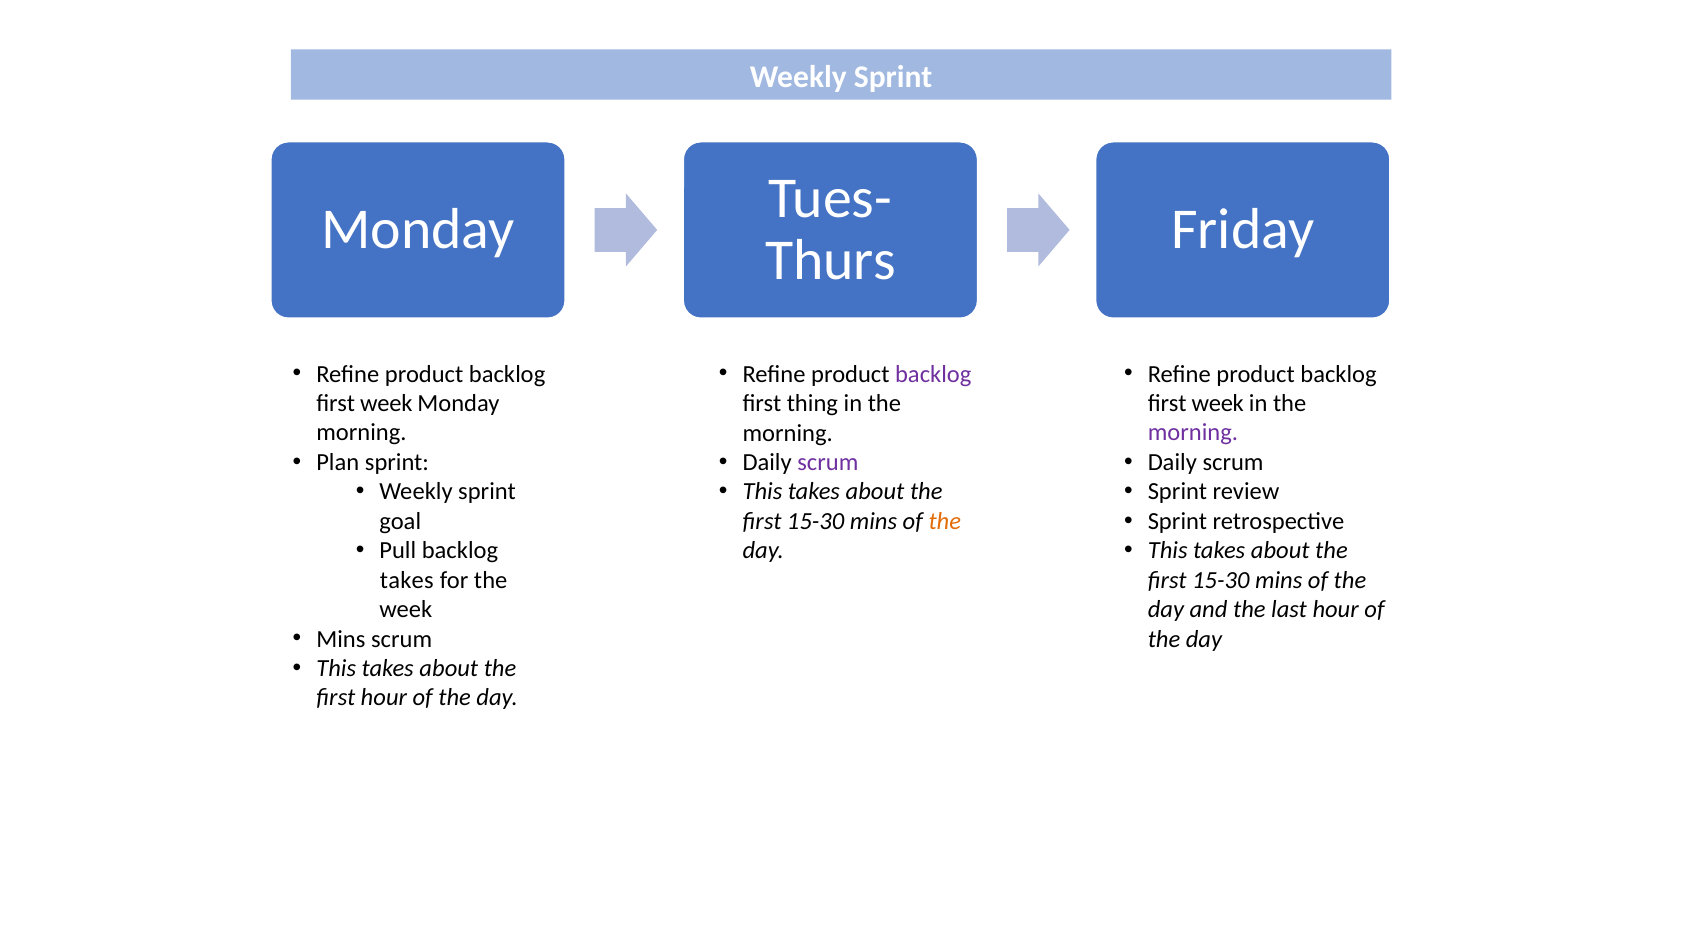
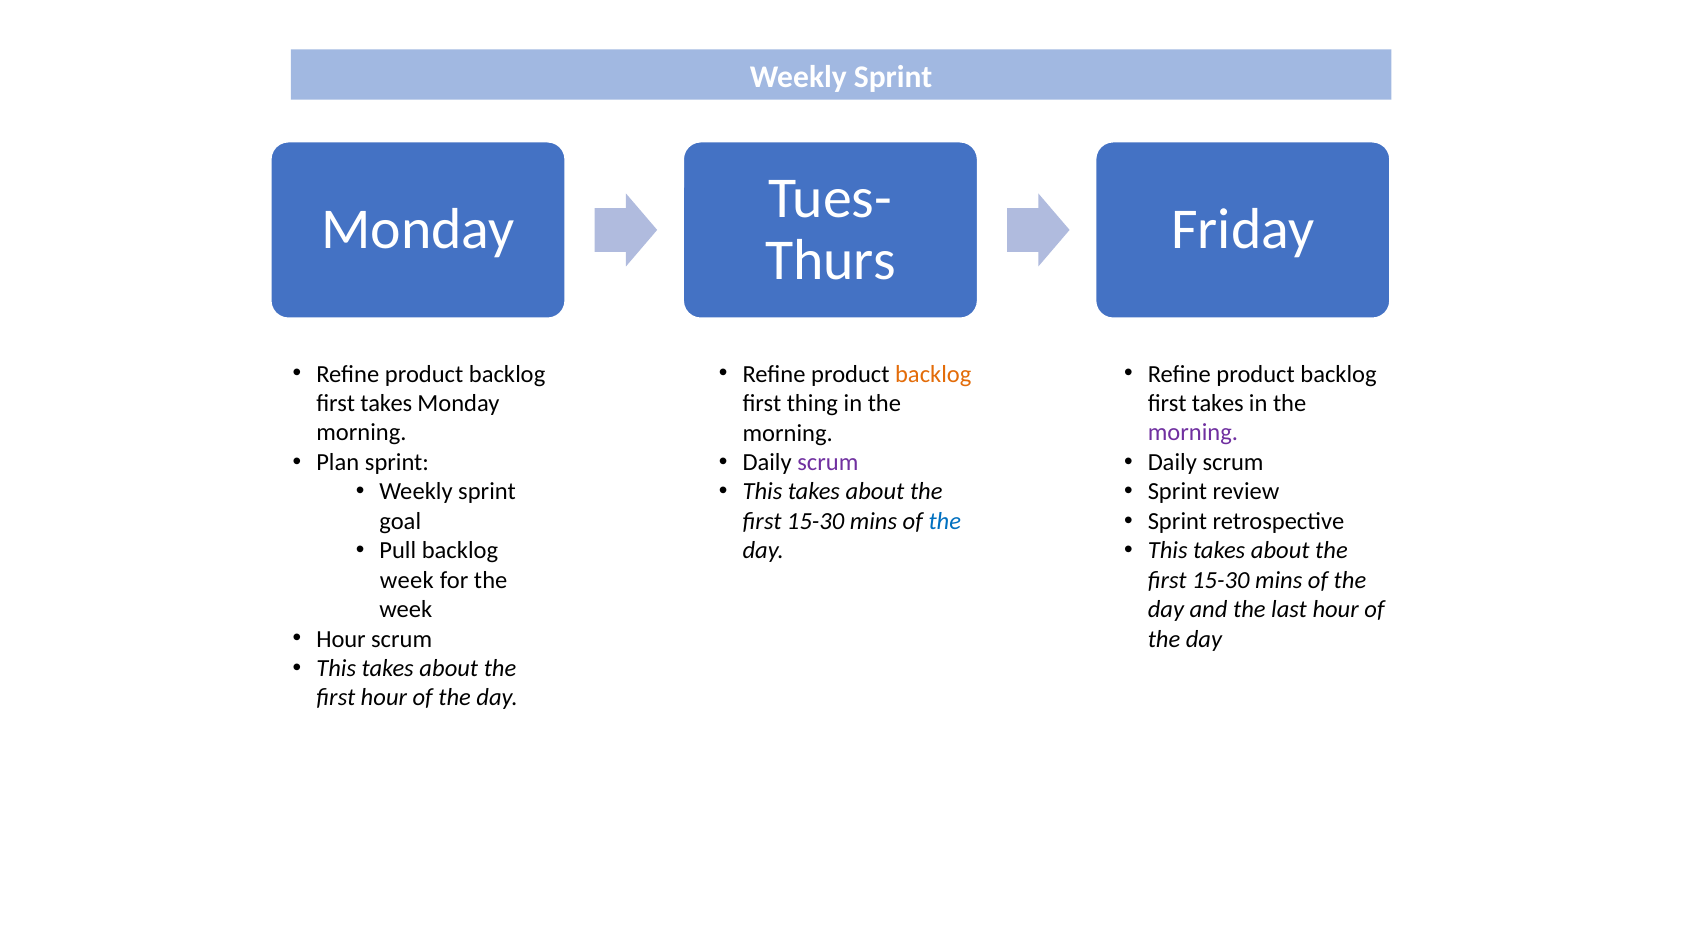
backlog at (933, 374) colour: purple -> orange
week at (386, 403): week -> takes
week at (1218, 403): week -> takes
the at (945, 521) colour: orange -> blue
takes at (407, 580): takes -> week
Mins at (341, 639): Mins -> Hour
